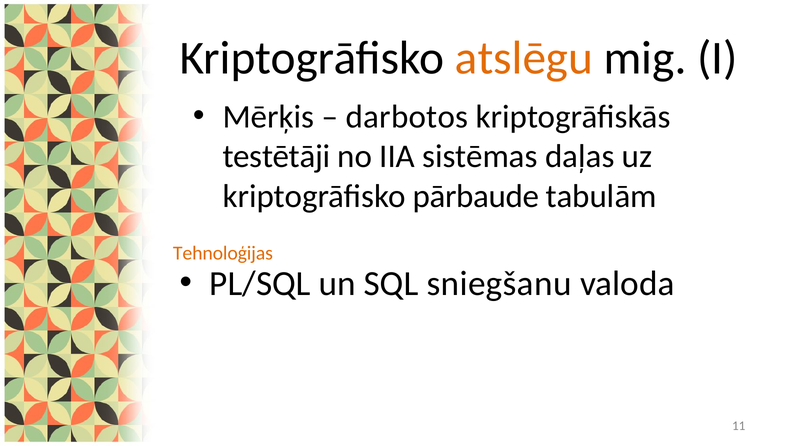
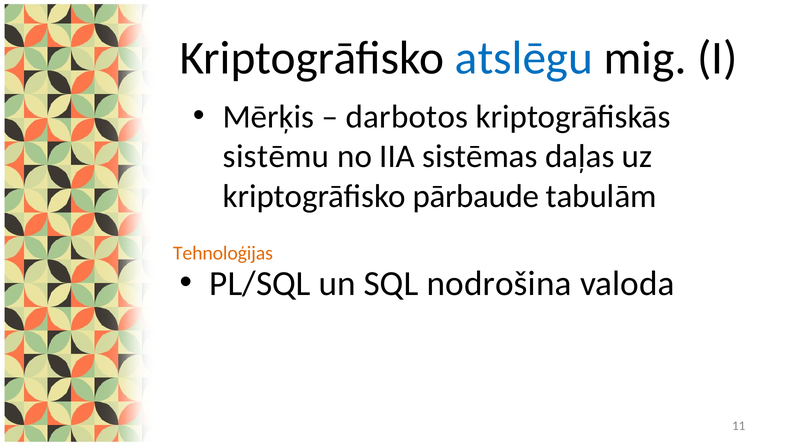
atslēgu colour: orange -> blue
testētāji: testētāji -> sistēmu
sniegšanu: sniegšanu -> nodrošina
